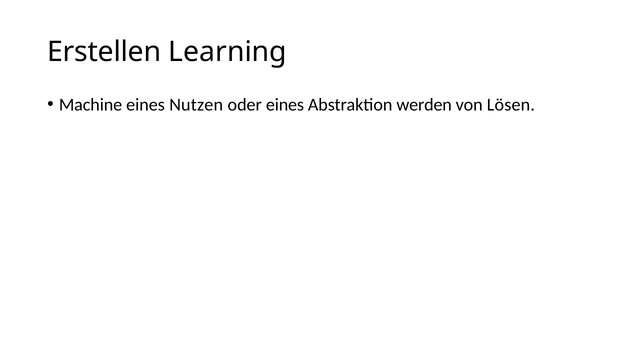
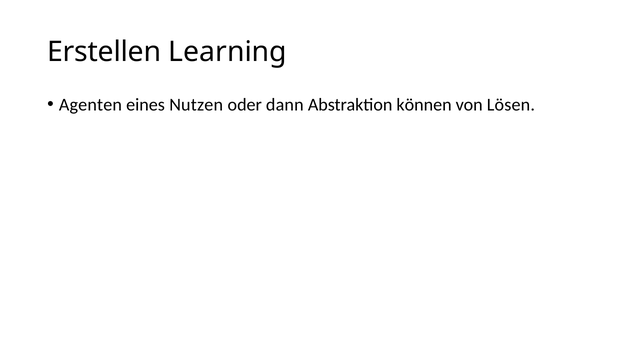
Machine: Machine -> Agenten
oder eines: eines -> dann
werden: werden -> können
